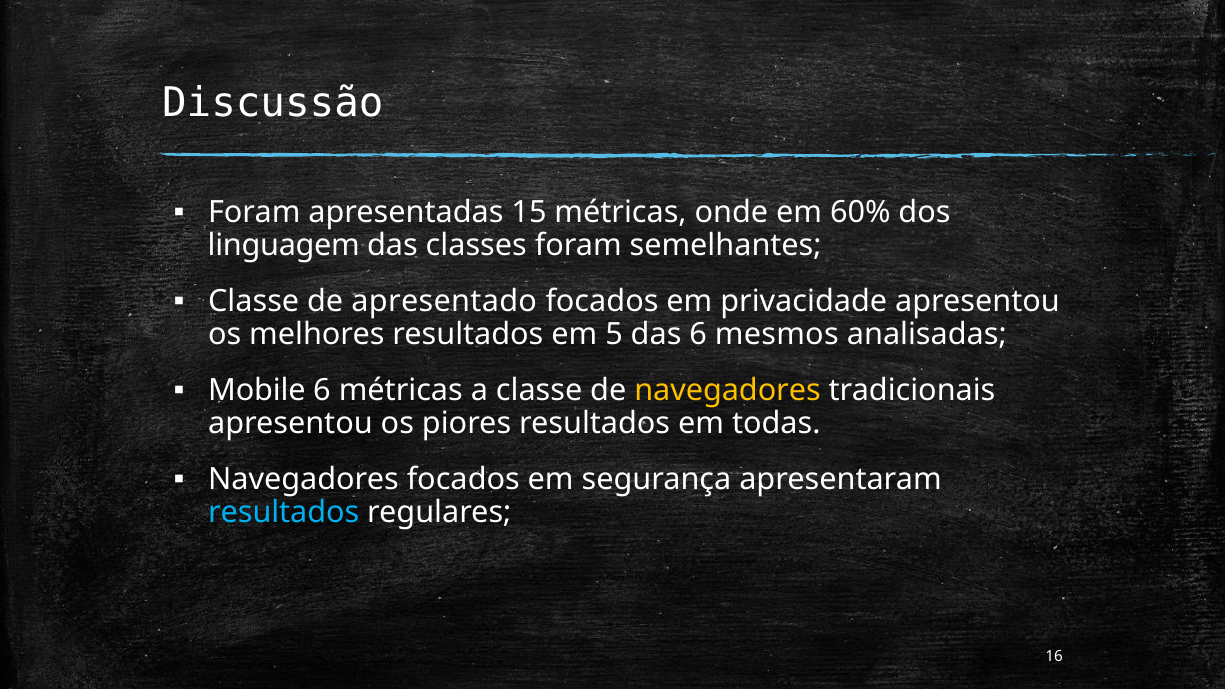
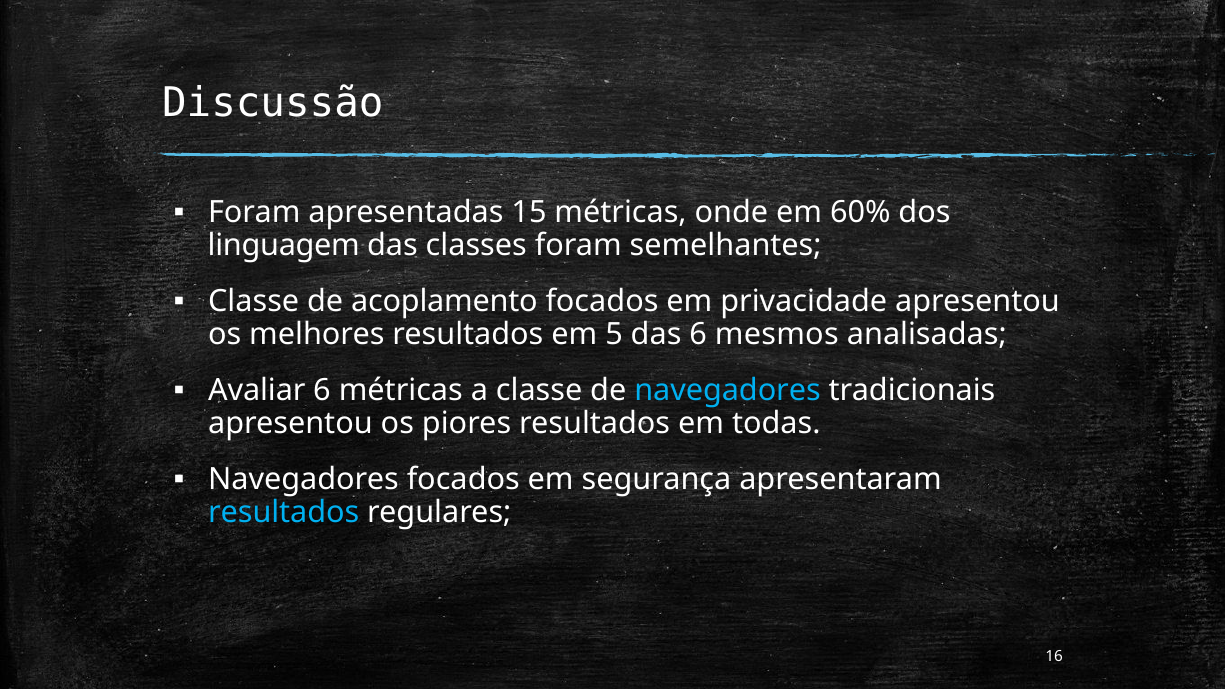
apresentado: apresentado -> acoplamento
Mobile: Mobile -> Avaliar
navegadores at (728, 391) colour: yellow -> light blue
